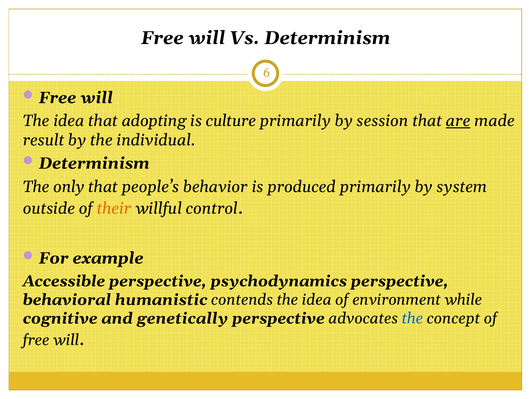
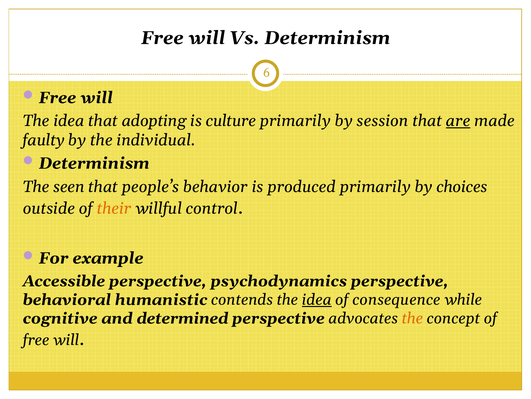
result: result -> faulty
only: only -> seen
system: system -> choices
idea at (317, 299) underline: none -> present
environment: environment -> consequence
genetically: genetically -> determined
the at (413, 318) colour: blue -> orange
